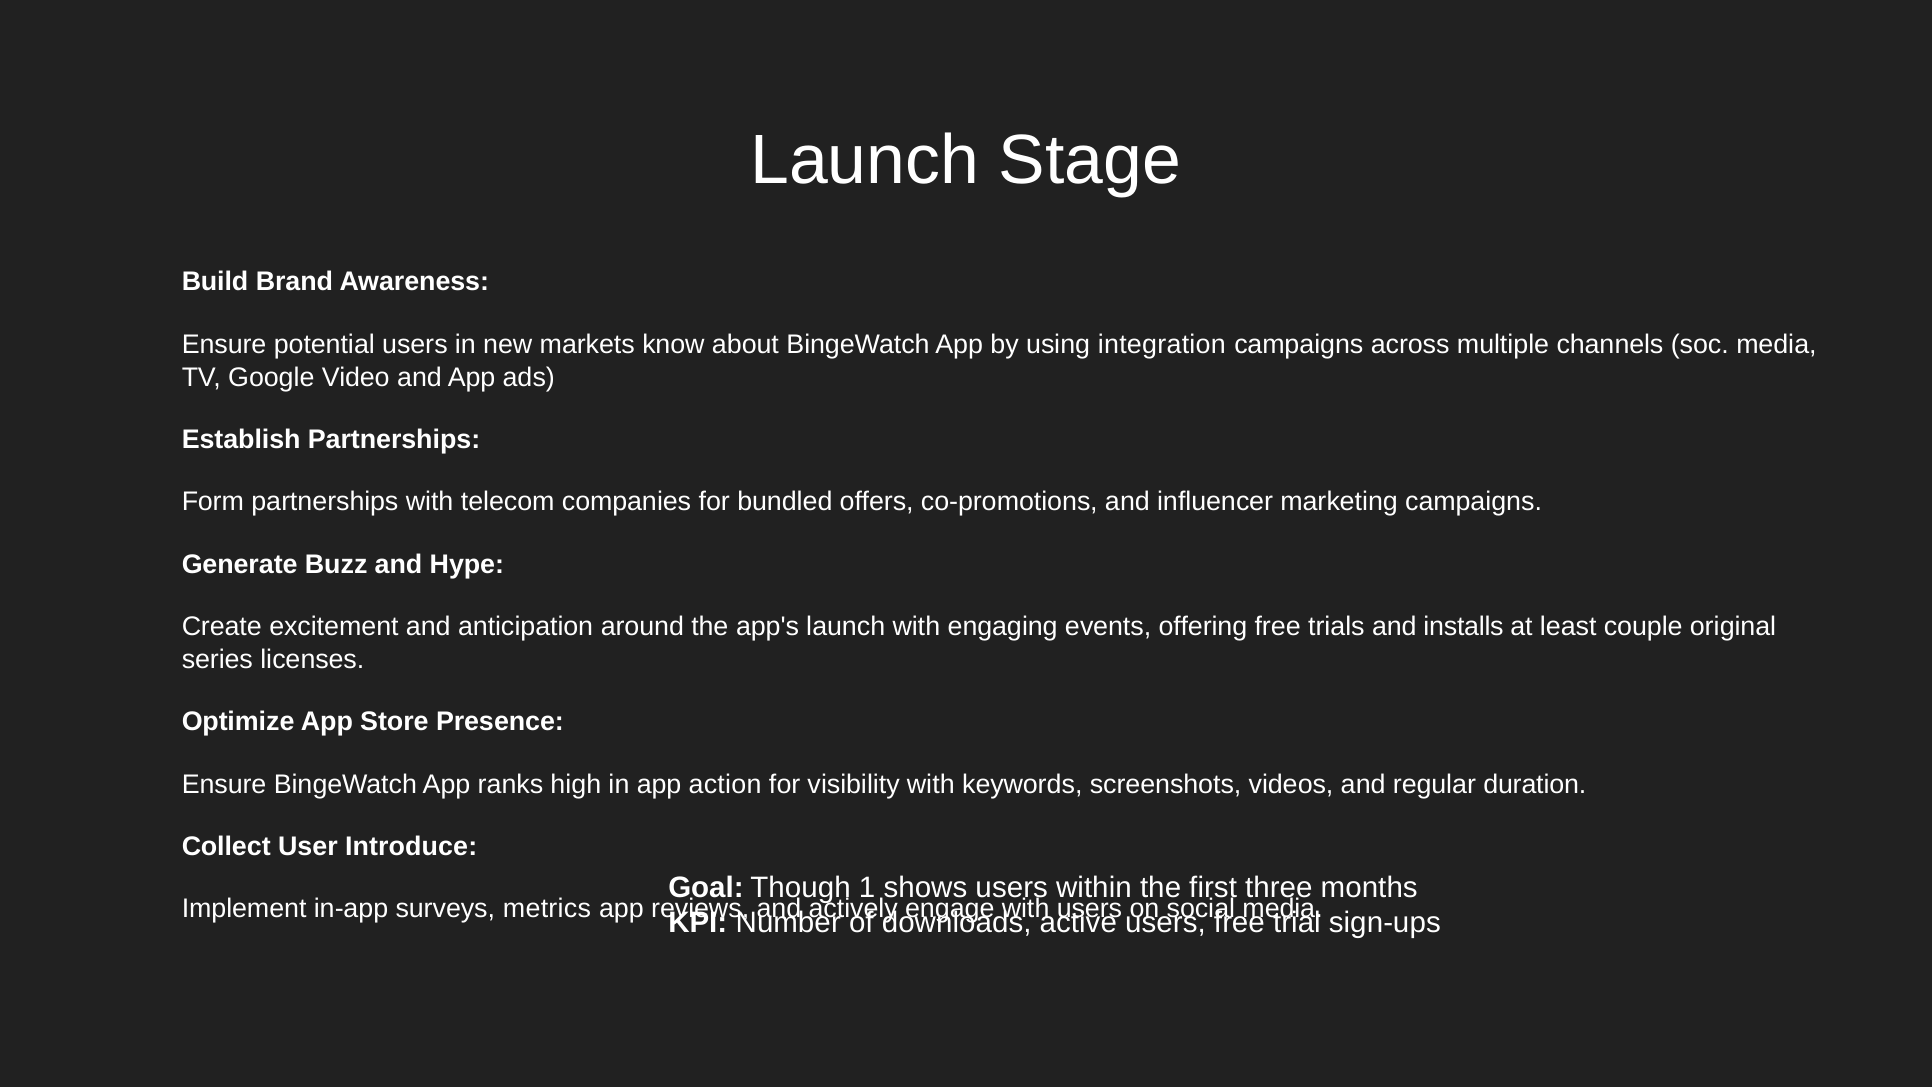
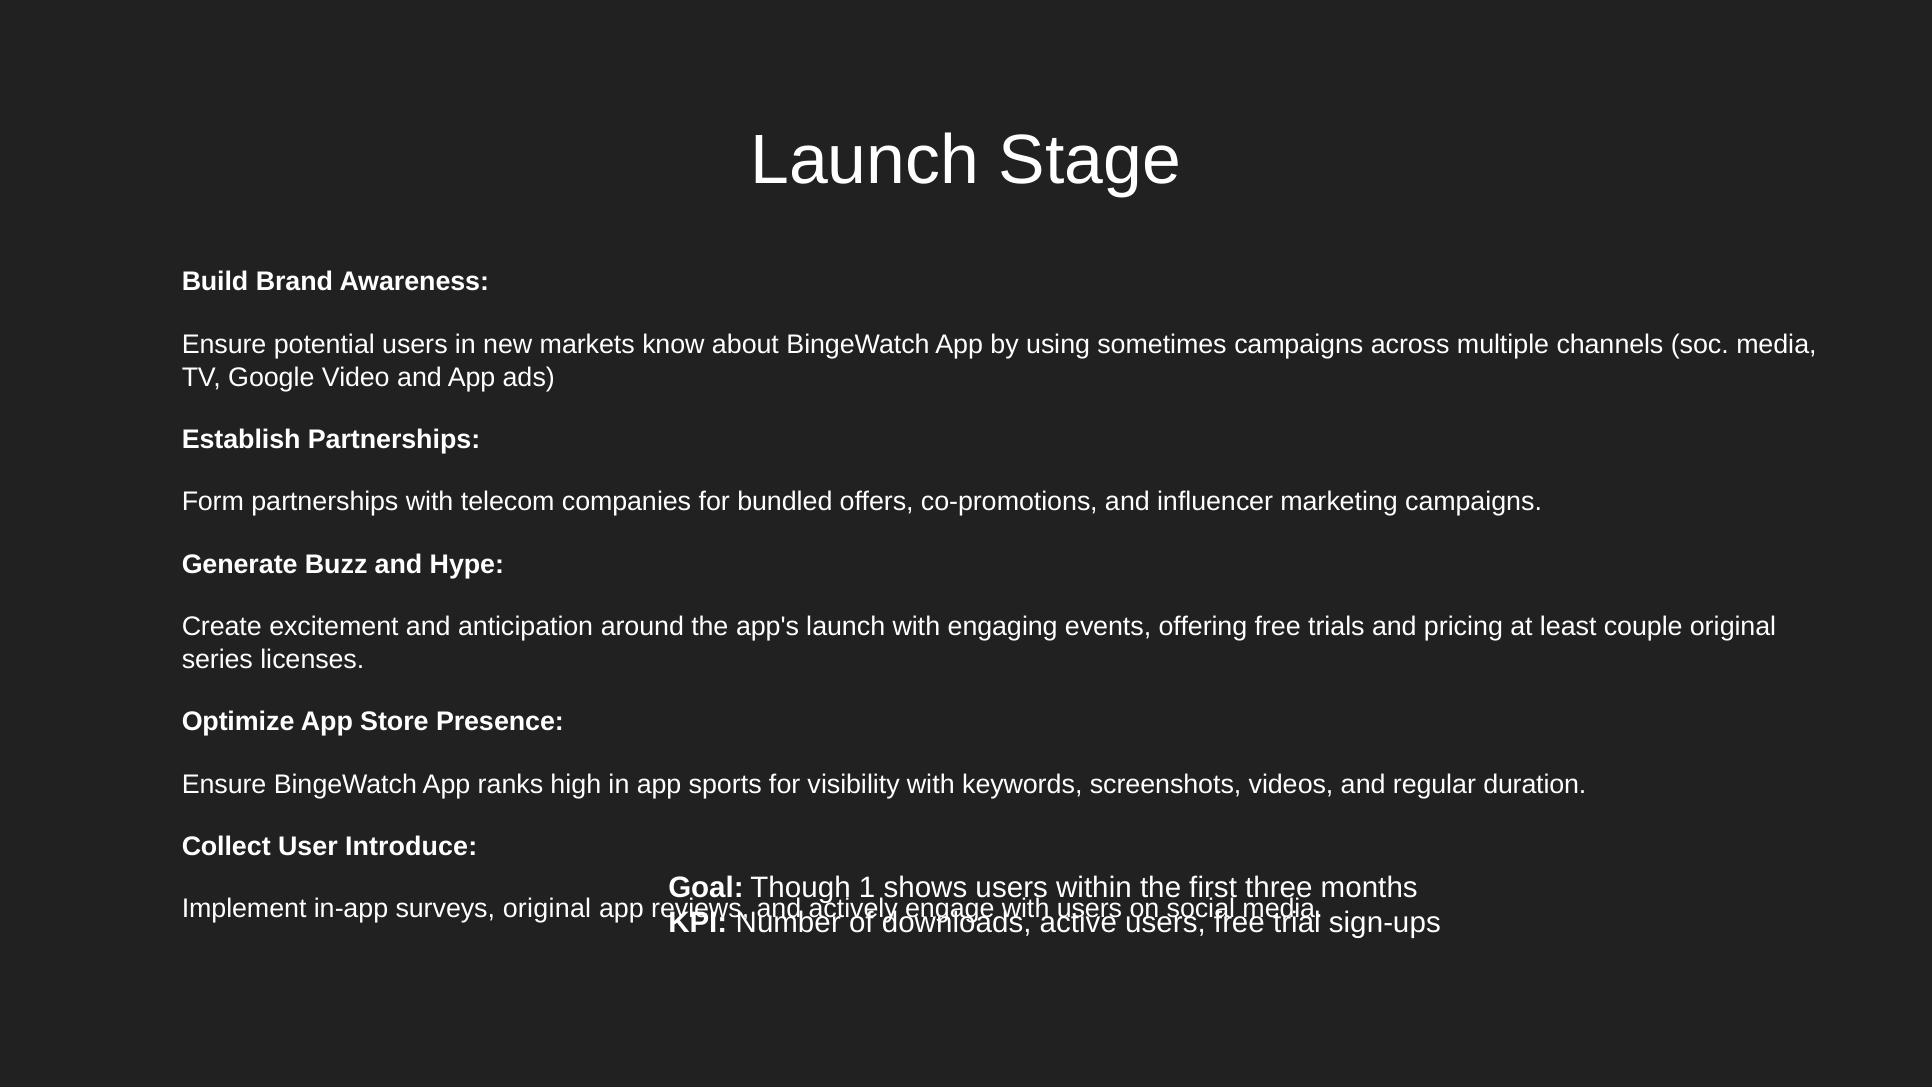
integration: integration -> sometimes
installs: installs -> pricing
action: action -> sports
surveys metrics: metrics -> original
